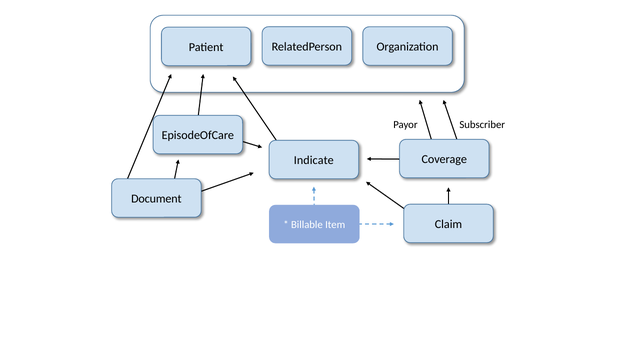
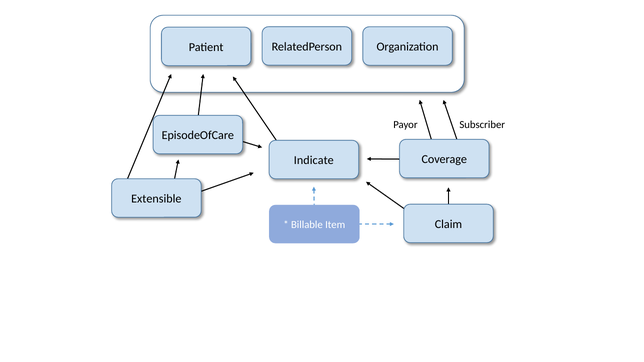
Document: Document -> Extensible
